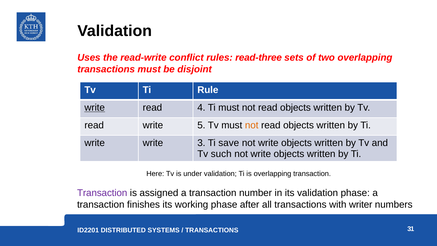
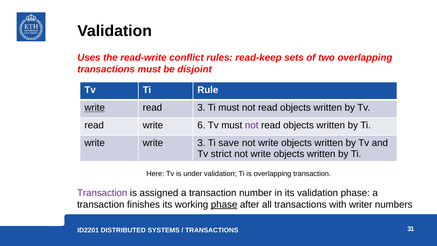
read-three: read-three -> read-keep
read 4: 4 -> 3
5: 5 -> 6
not at (252, 125) colour: orange -> purple
such: such -> strict
phase at (224, 204) underline: none -> present
